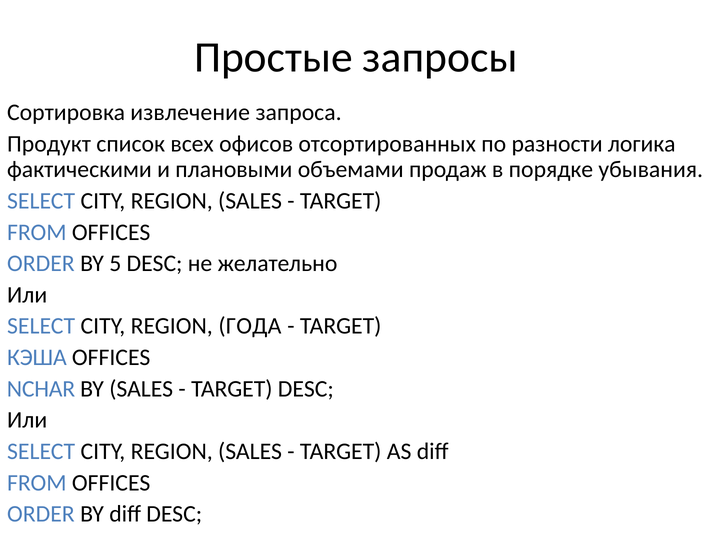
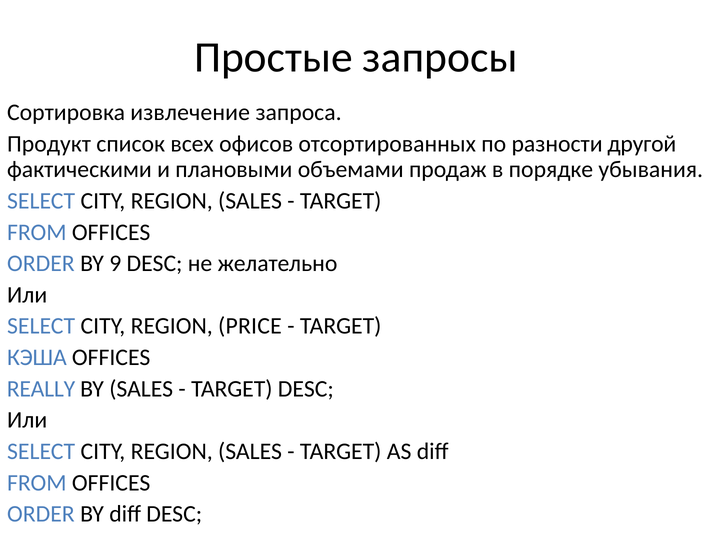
логика: логика -> другой
5: 5 -> 9
ГОДА: ГОДА -> PRICE
NCHAR: NCHAR -> REALLY
